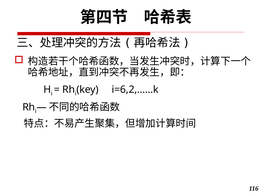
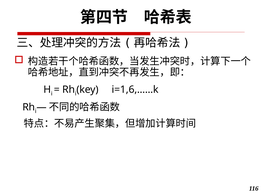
i=6,2,……k: i=6,2,……k -> i=1,6,……k
